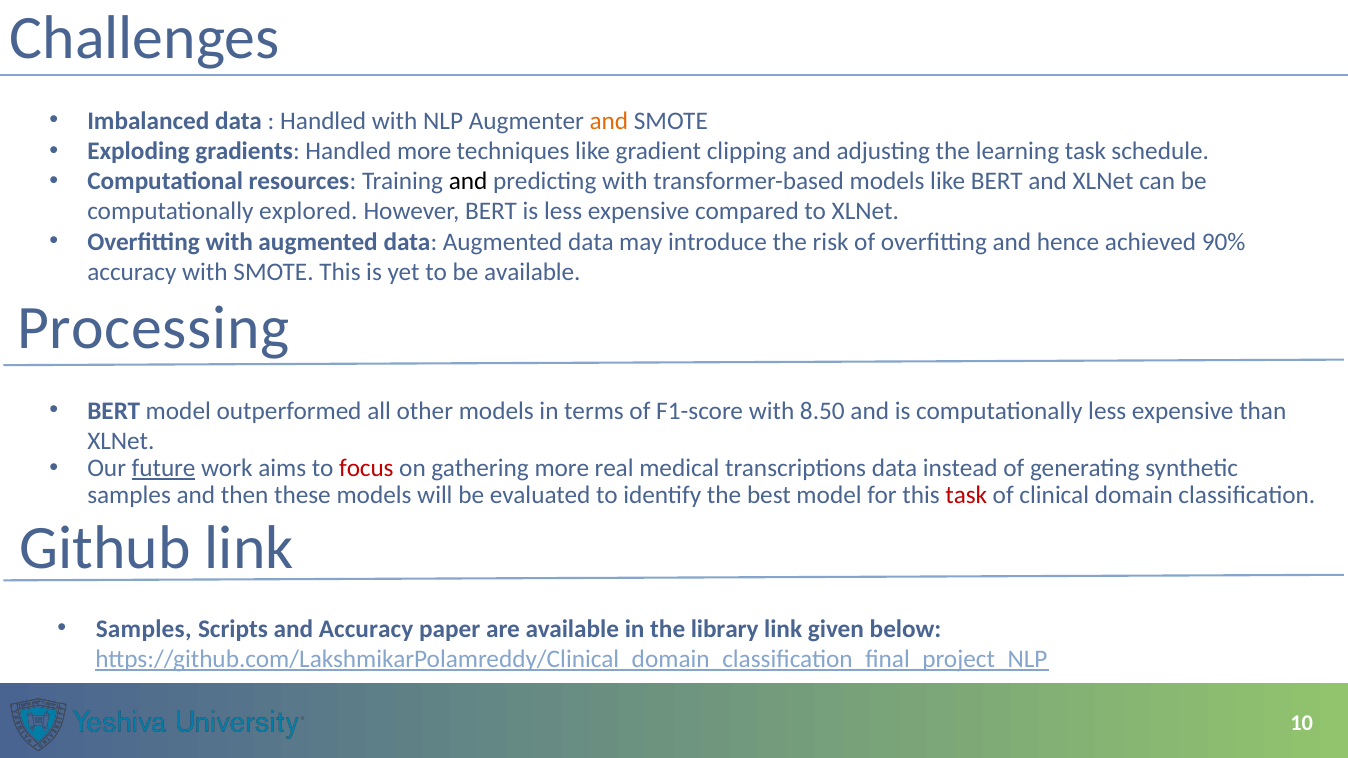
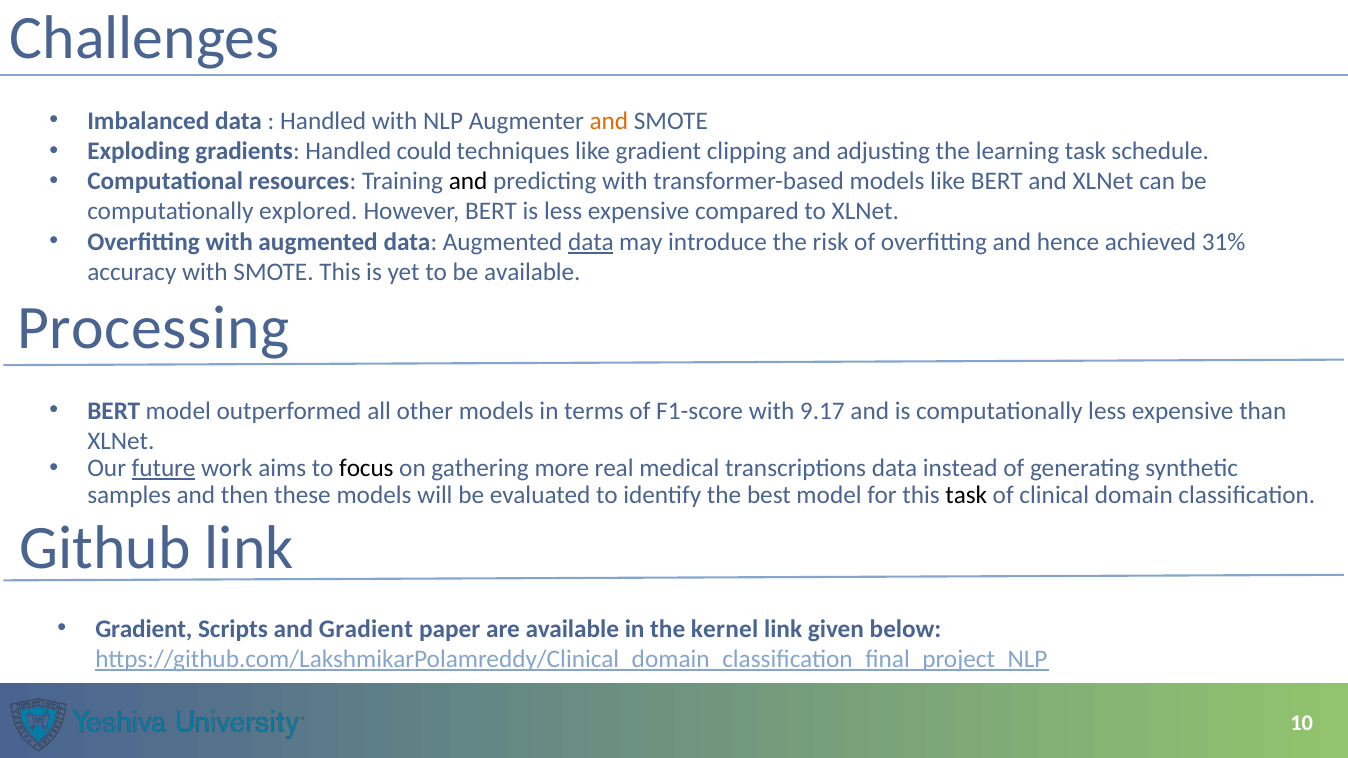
Handled more: more -> could
data at (591, 242) underline: none -> present
90%: 90% -> 31%
8.50: 8.50 -> 9.17
focus colour: red -> black
task at (966, 496) colour: red -> black
Samples at (144, 629): Samples -> Gradient
and Accuracy: Accuracy -> Gradient
library: library -> kernel
